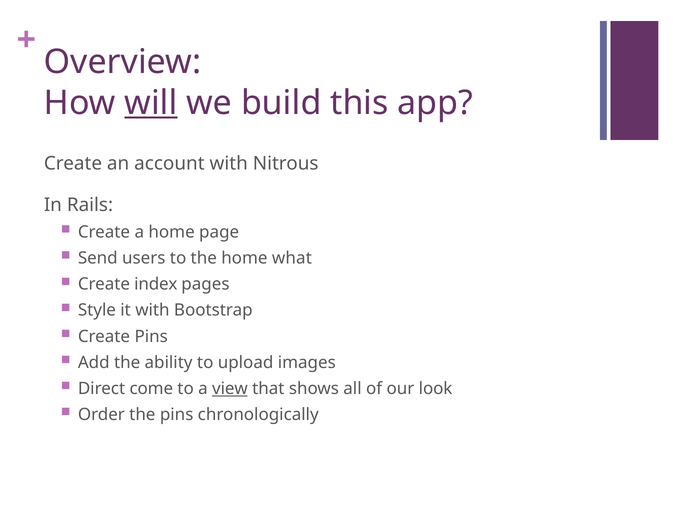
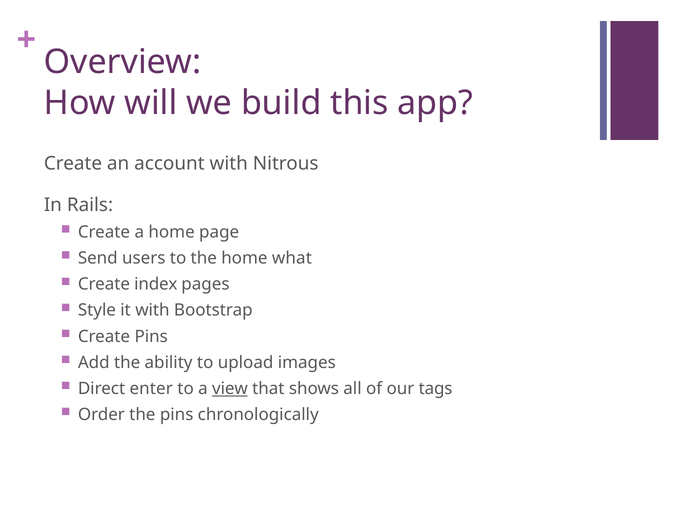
will underline: present -> none
come: come -> enter
look: look -> tags
